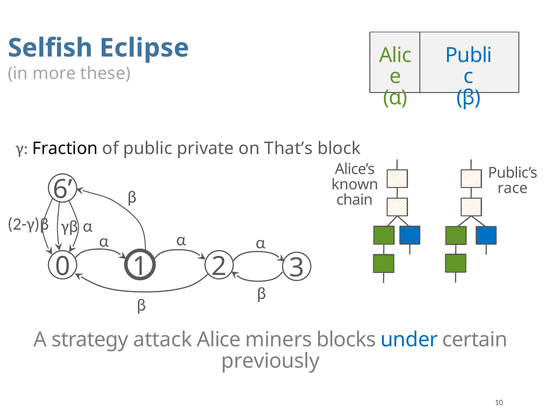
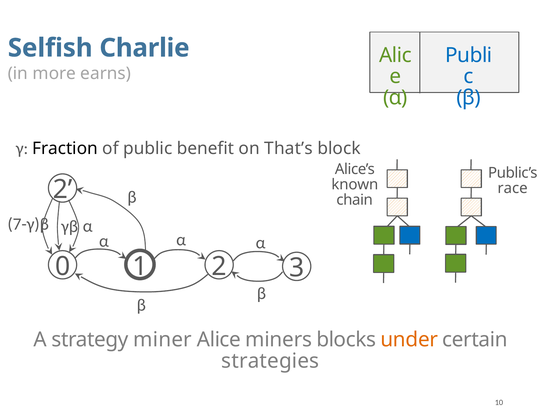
Eclipse: Eclipse -> Charlie
these: these -> earns
private: private -> benefit
6 at (63, 189): 6 -> 2
2-γ)β: 2-γ)β -> 7-γ)β
attack: attack -> miner
under colour: blue -> orange
previously: previously -> strategies
